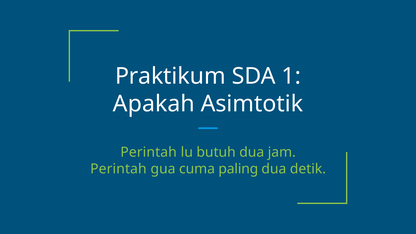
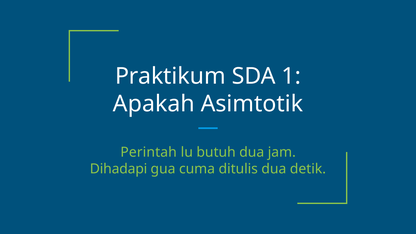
Perintah at (118, 169): Perintah -> Dihadapi
paling: paling -> ditulis
